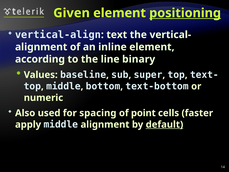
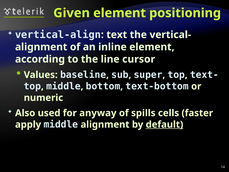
positioning underline: present -> none
binary: binary -> cursor
spacing: spacing -> anyway
point: point -> spills
